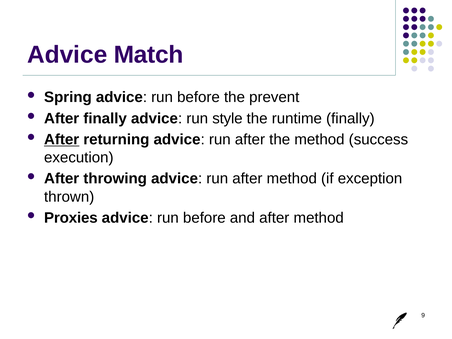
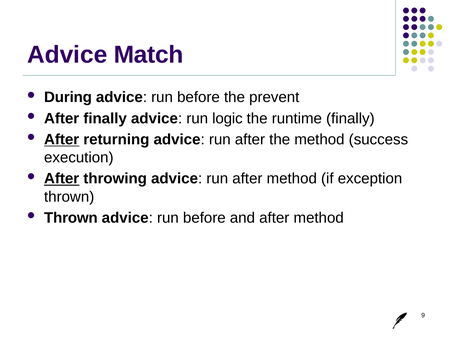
Spring: Spring -> During
style: style -> logic
After at (62, 179) underline: none -> present
Proxies at (71, 218): Proxies -> Thrown
